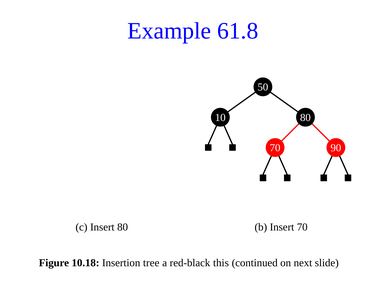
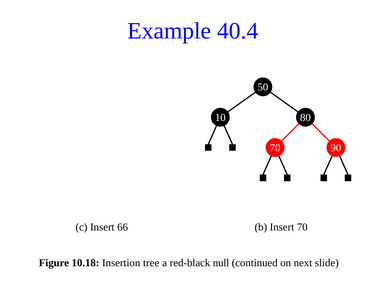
61.8: 61.8 -> 40.4
Insert 80: 80 -> 66
this: this -> null
